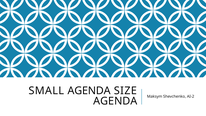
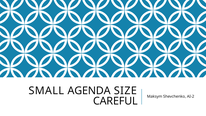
AGENDA at (115, 101): AGENDA -> CAREFUL
